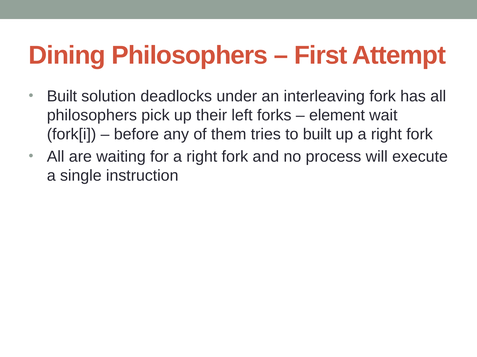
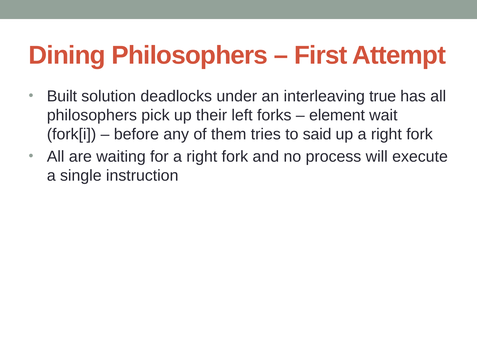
interleaving fork: fork -> true
to built: built -> said
